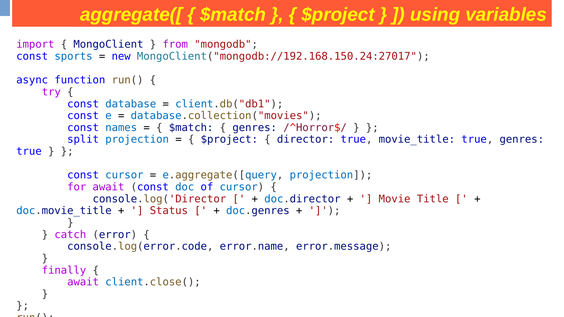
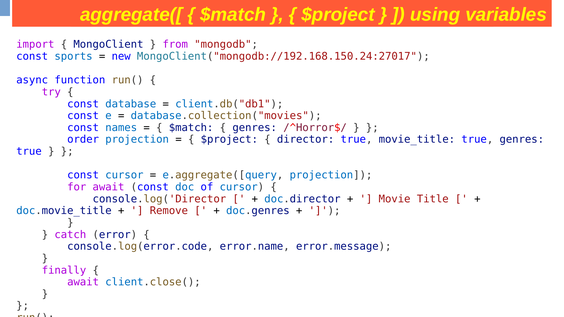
split: split -> order
Status: Status -> Remove
